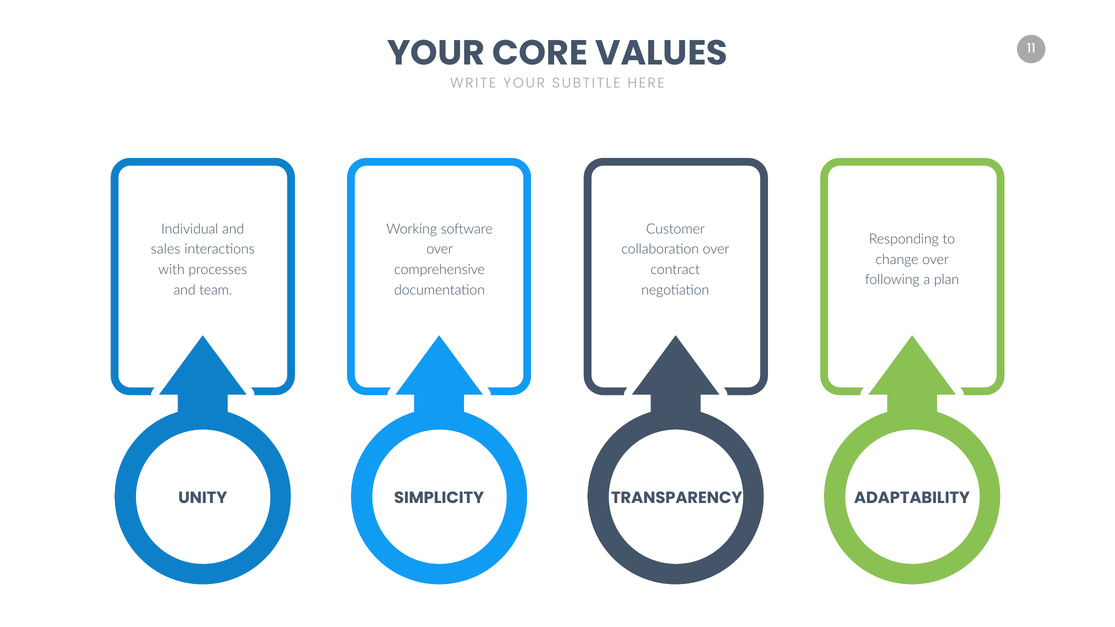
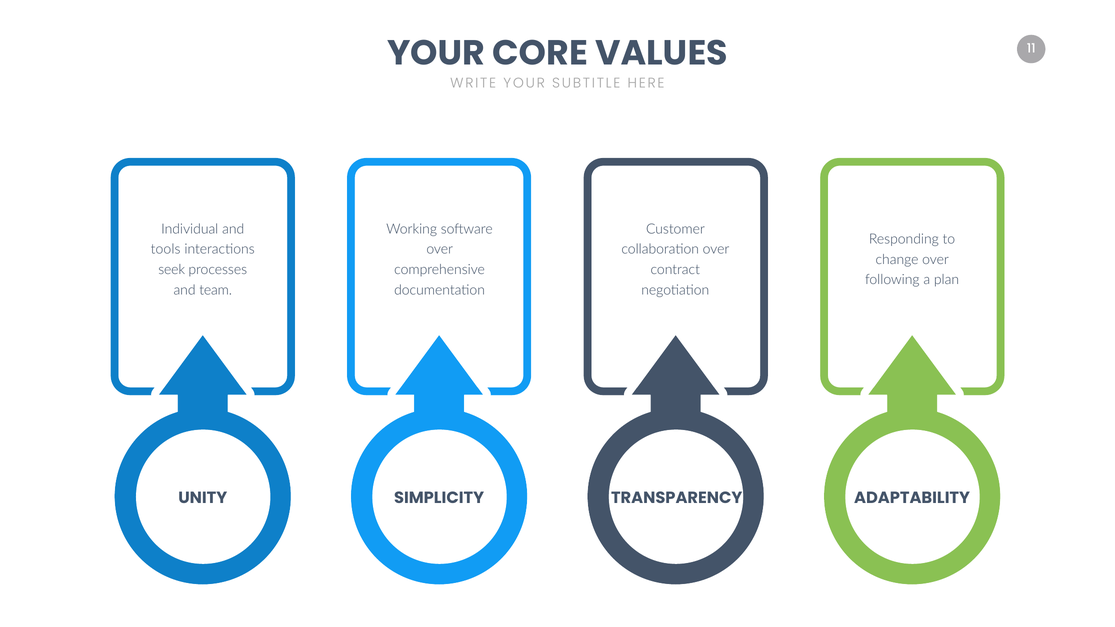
sales: sales -> tools
with: with -> seek
